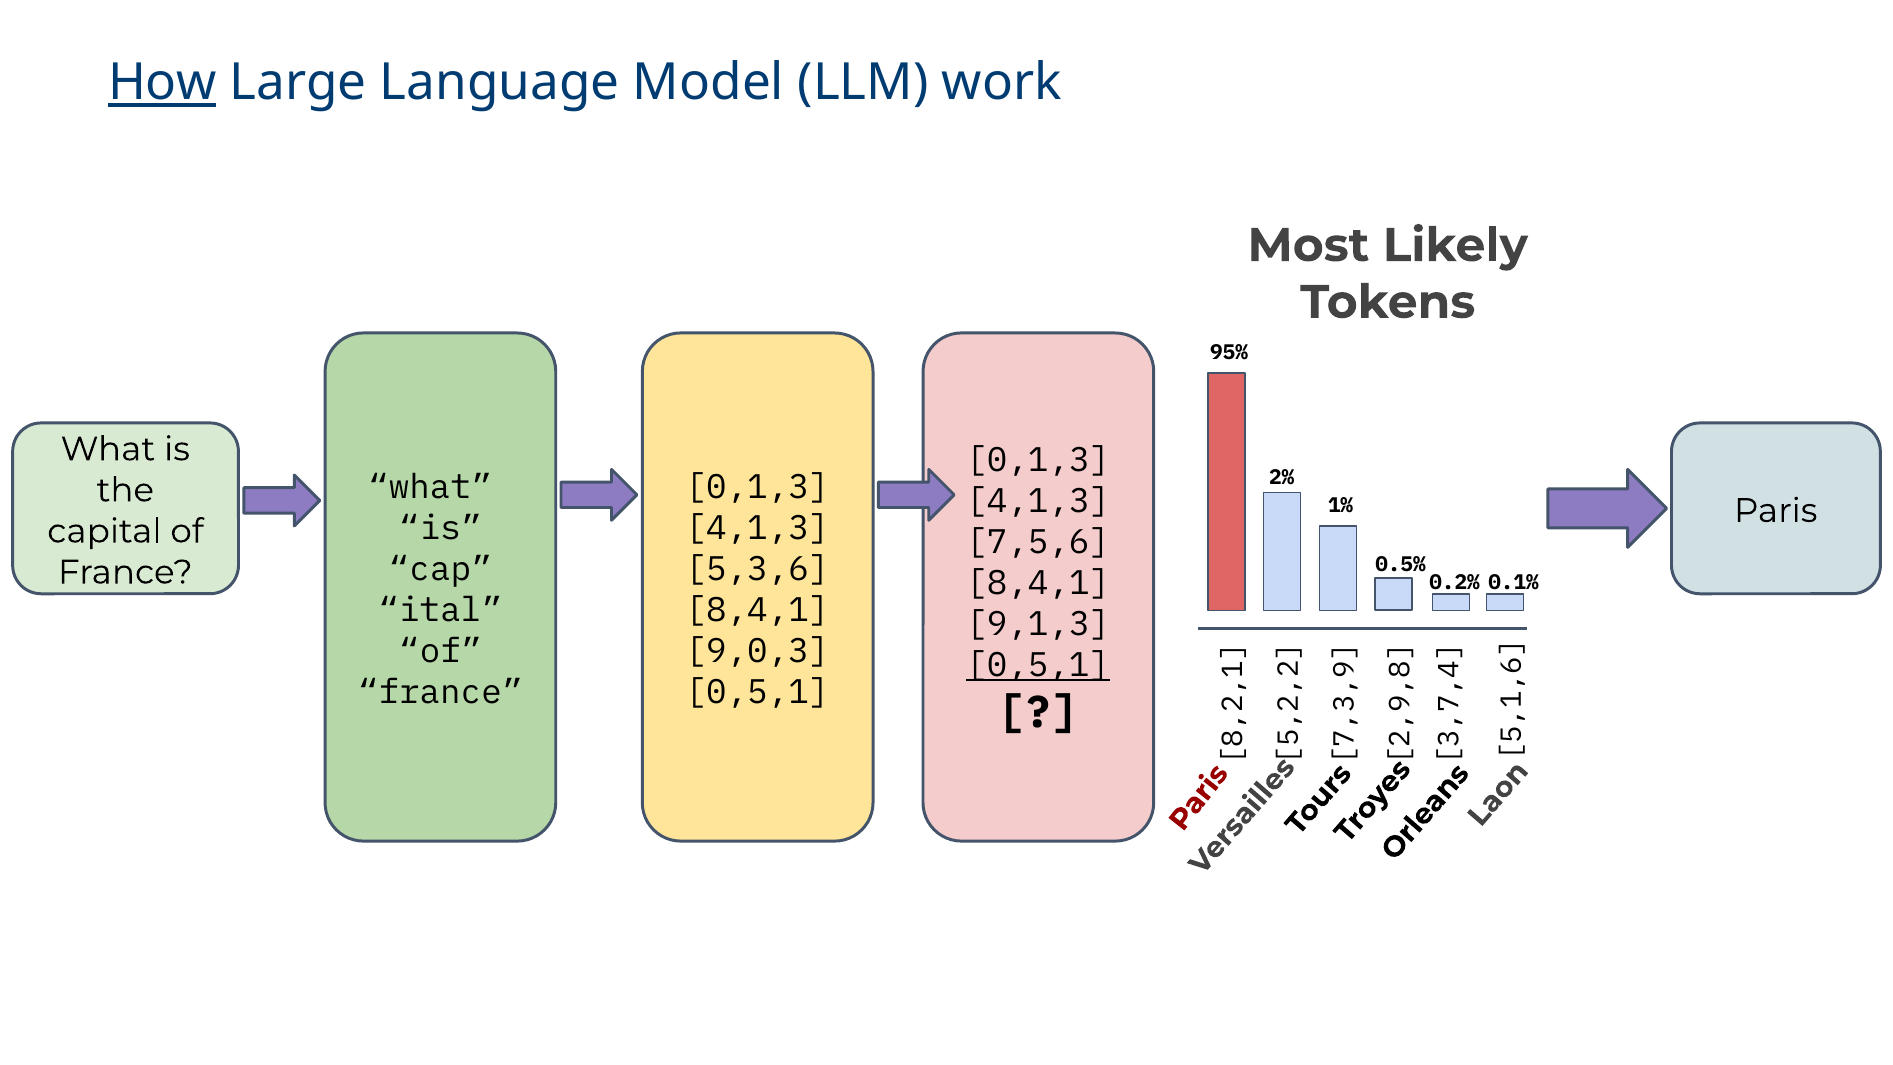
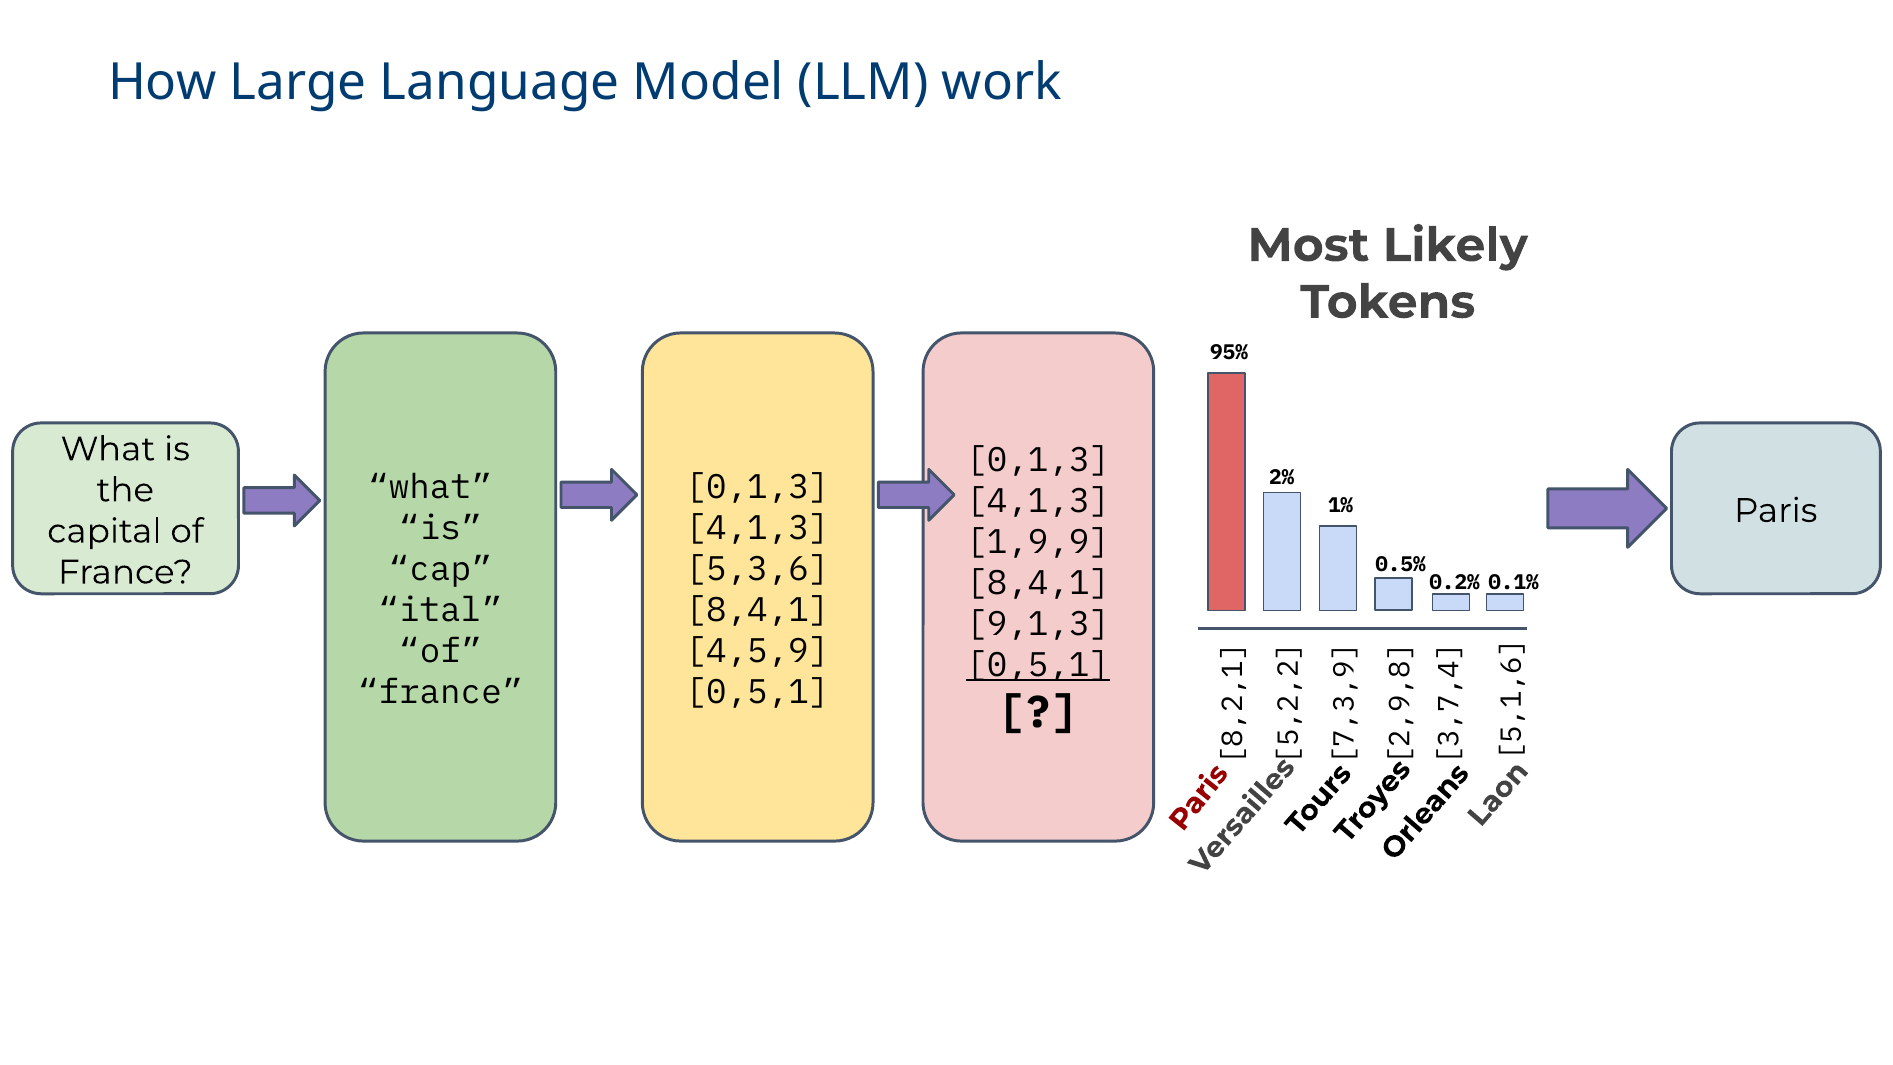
How underline: present -> none
7,5,6: 7,5,6 -> 1,9,9
9,0,3: 9,0,3 -> 4,5,9
